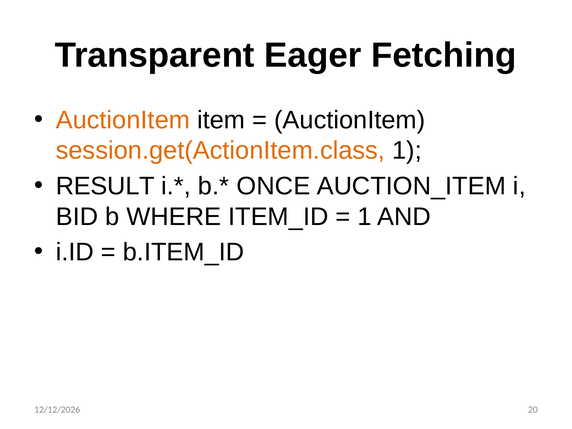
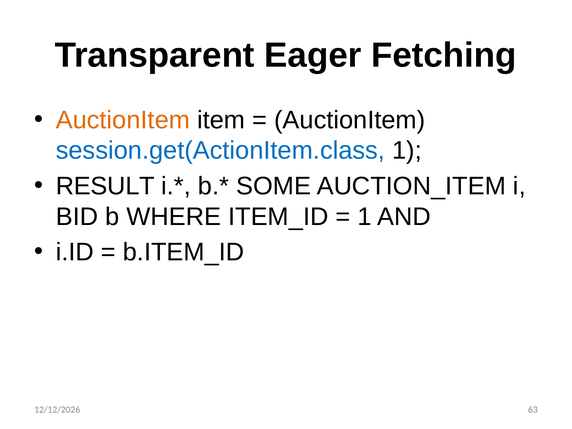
session.get(ActionItem.class colour: orange -> blue
ONCE: ONCE -> SOME
20: 20 -> 63
